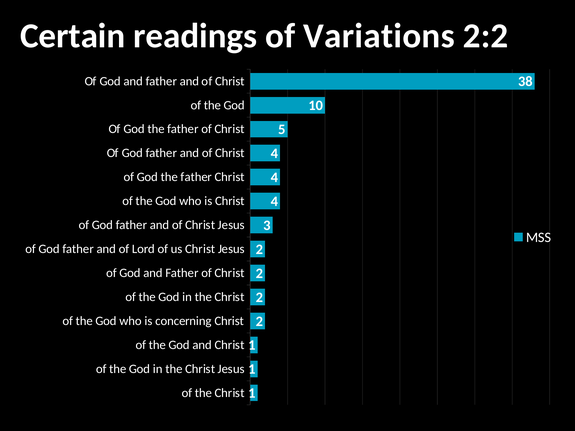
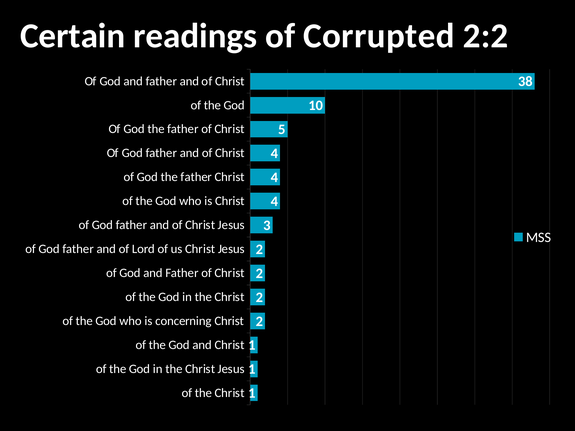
Variations: Variations -> Corrupted
